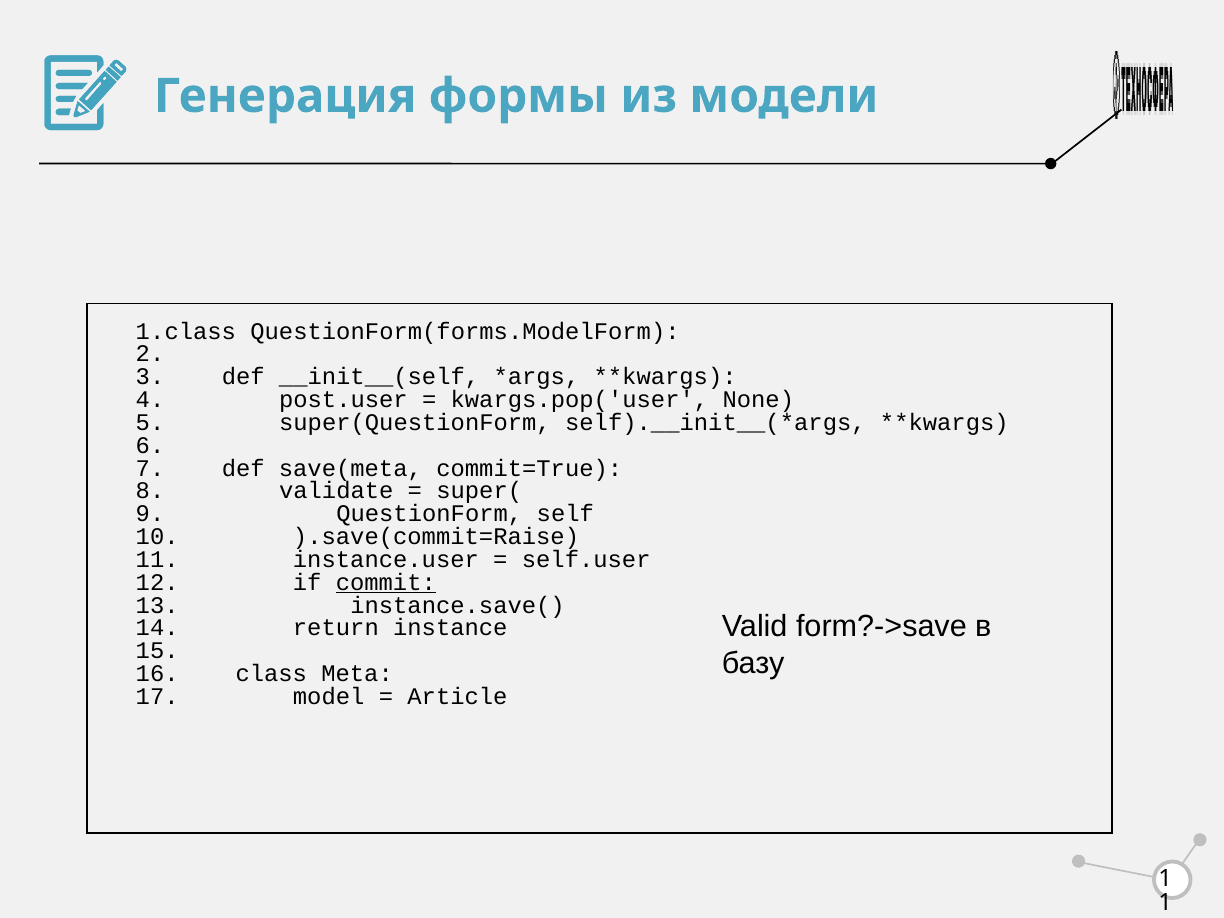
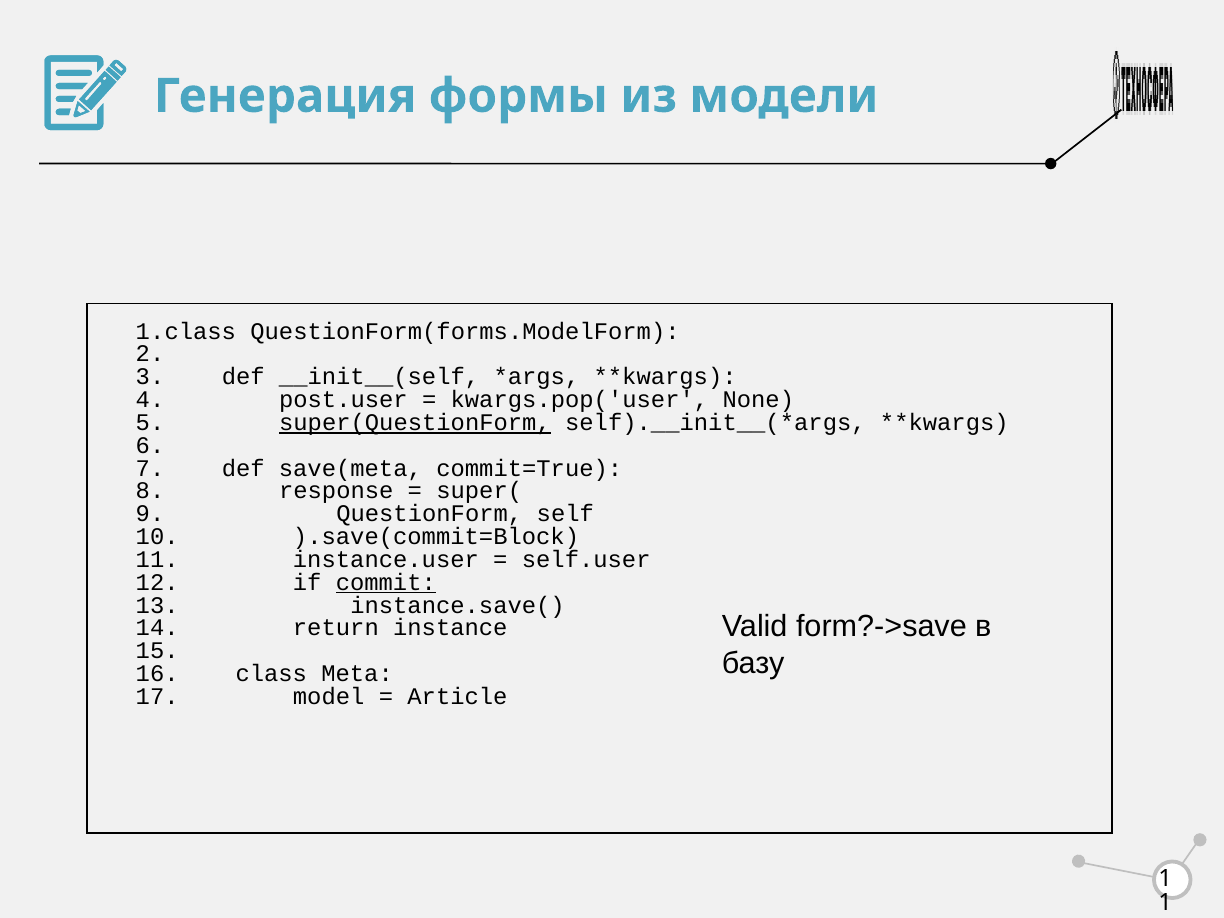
super(QuestionForm underline: none -> present
validate: validate -> response
).save(commit=Raise: ).save(commit=Raise -> ).save(commit=Block
